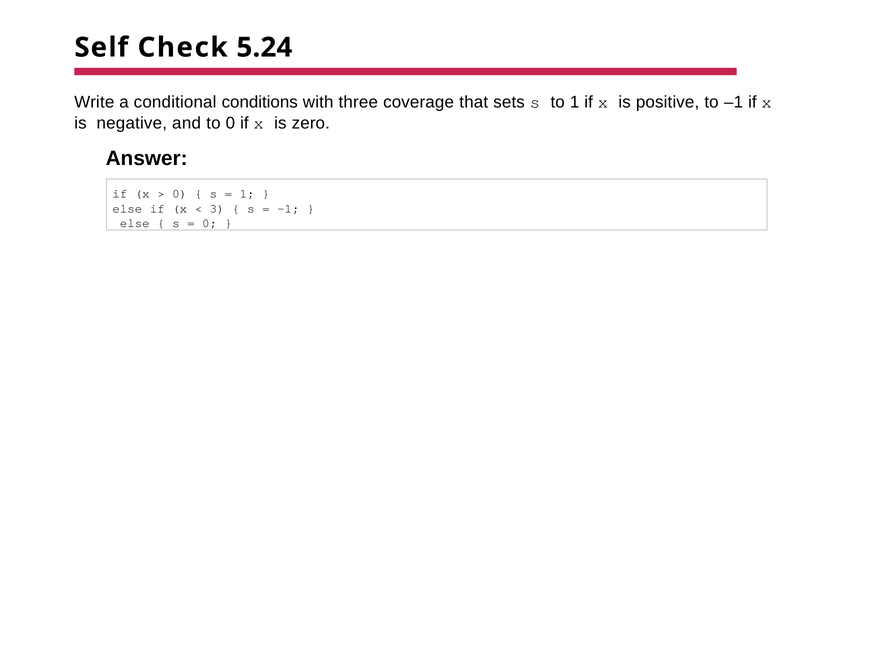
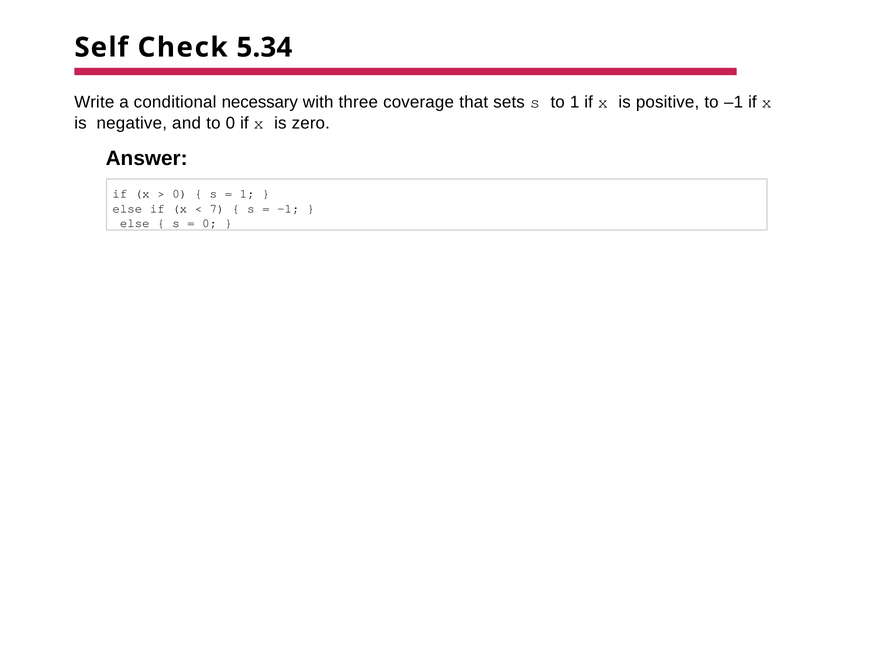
5.24: 5.24 -> 5.34
conditions: conditions -> necessary
3: 3 -> 7
